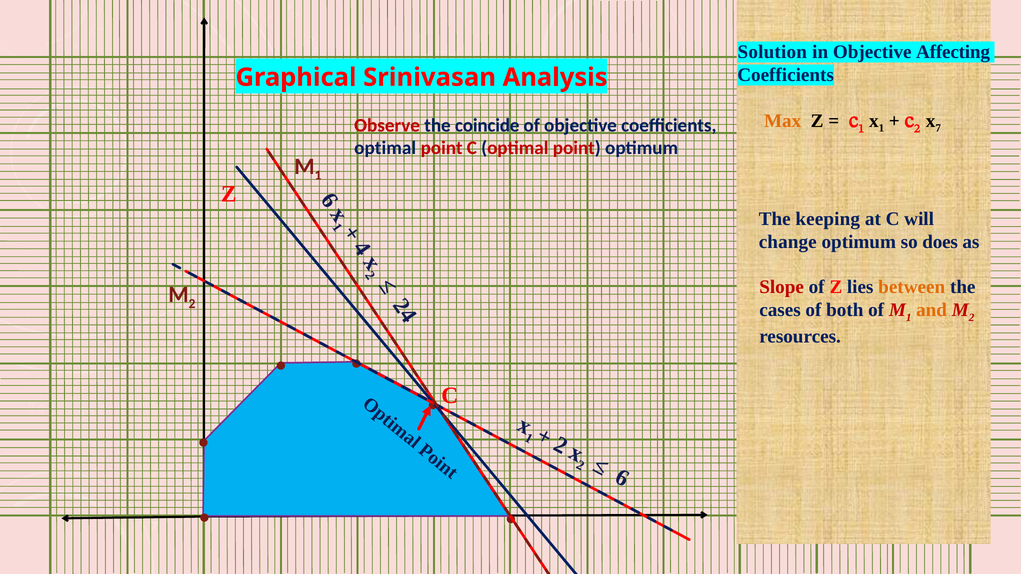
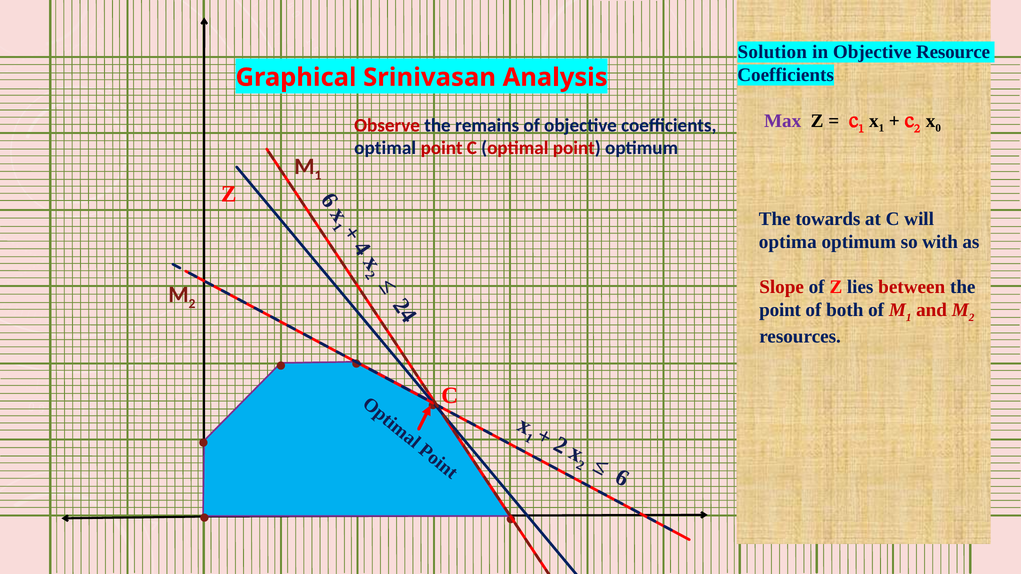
Affecting: Affecting -> Resource
Max colour: orange -> purple
7: 7 -> 0
coincide: coincide -> remains
keeping: keeping -> towards
change: change -> optima
does: does -> with
between colour: orange -> red
cases at (780, 310): cases -> point
and colour: orange -> red
